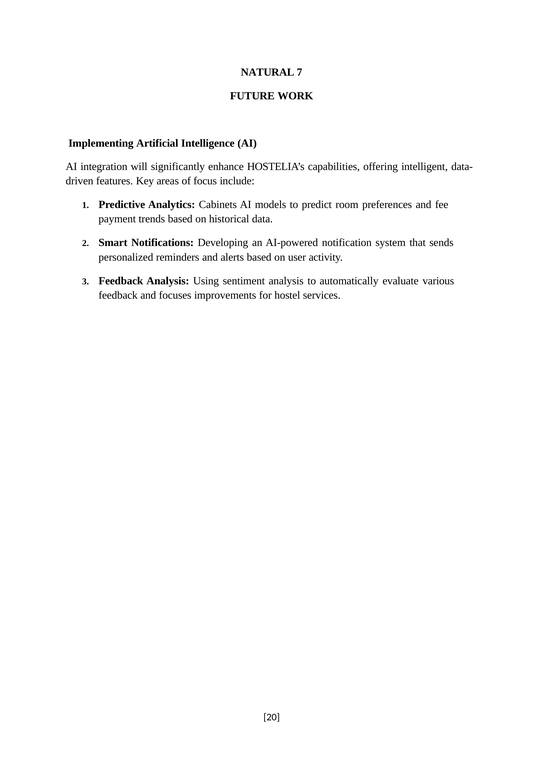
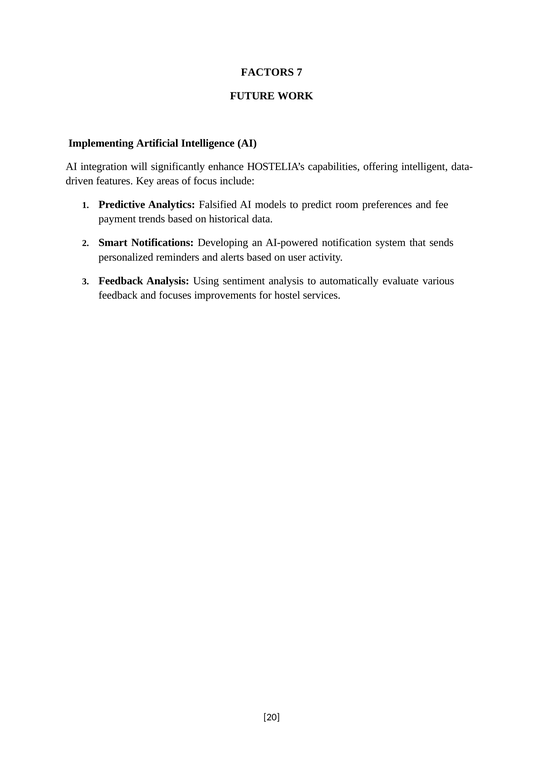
NATURAL: NATURAL -> FACTORS
Cabinets: Cabinets -> Falsified
